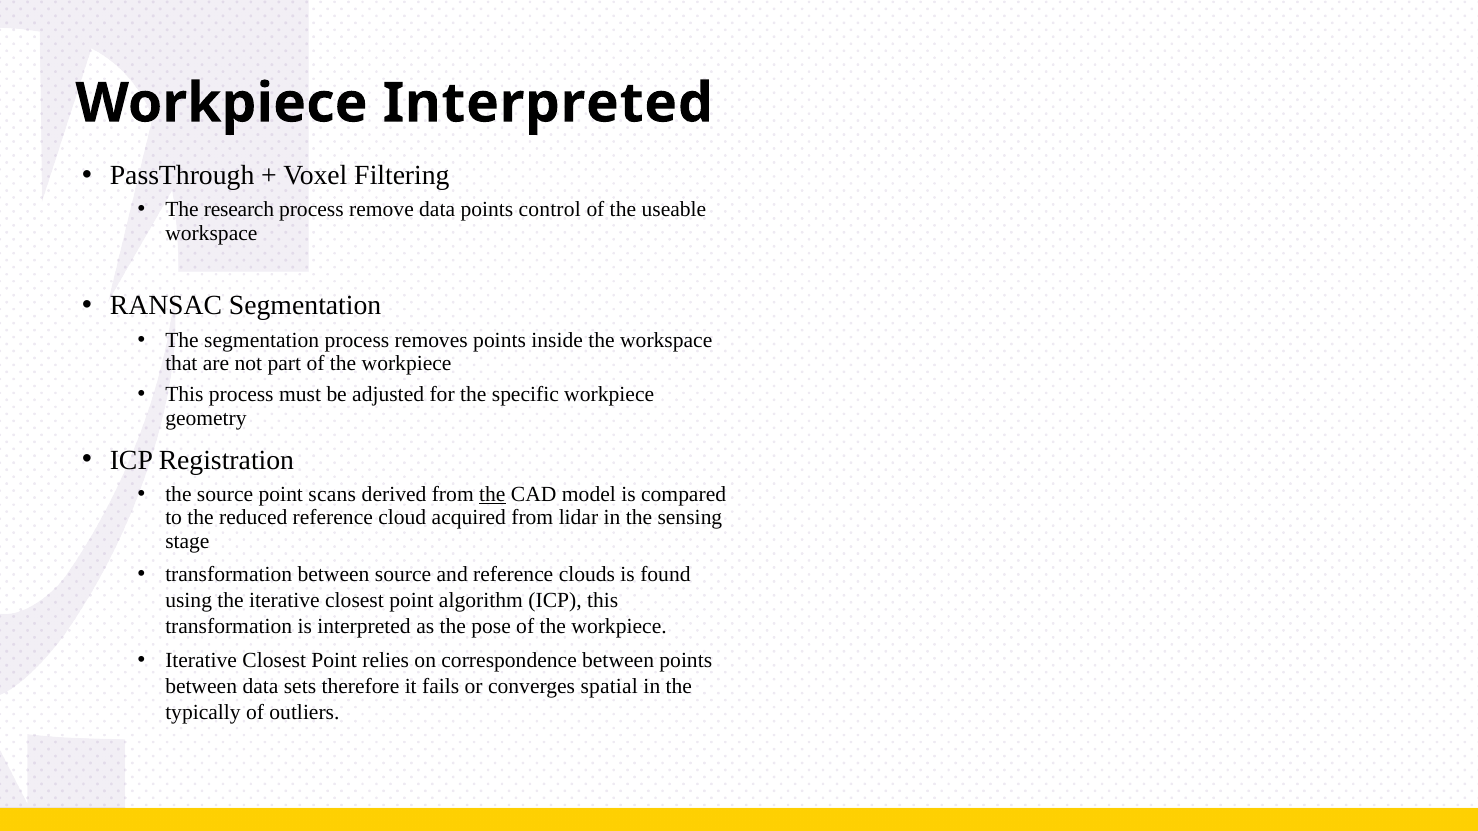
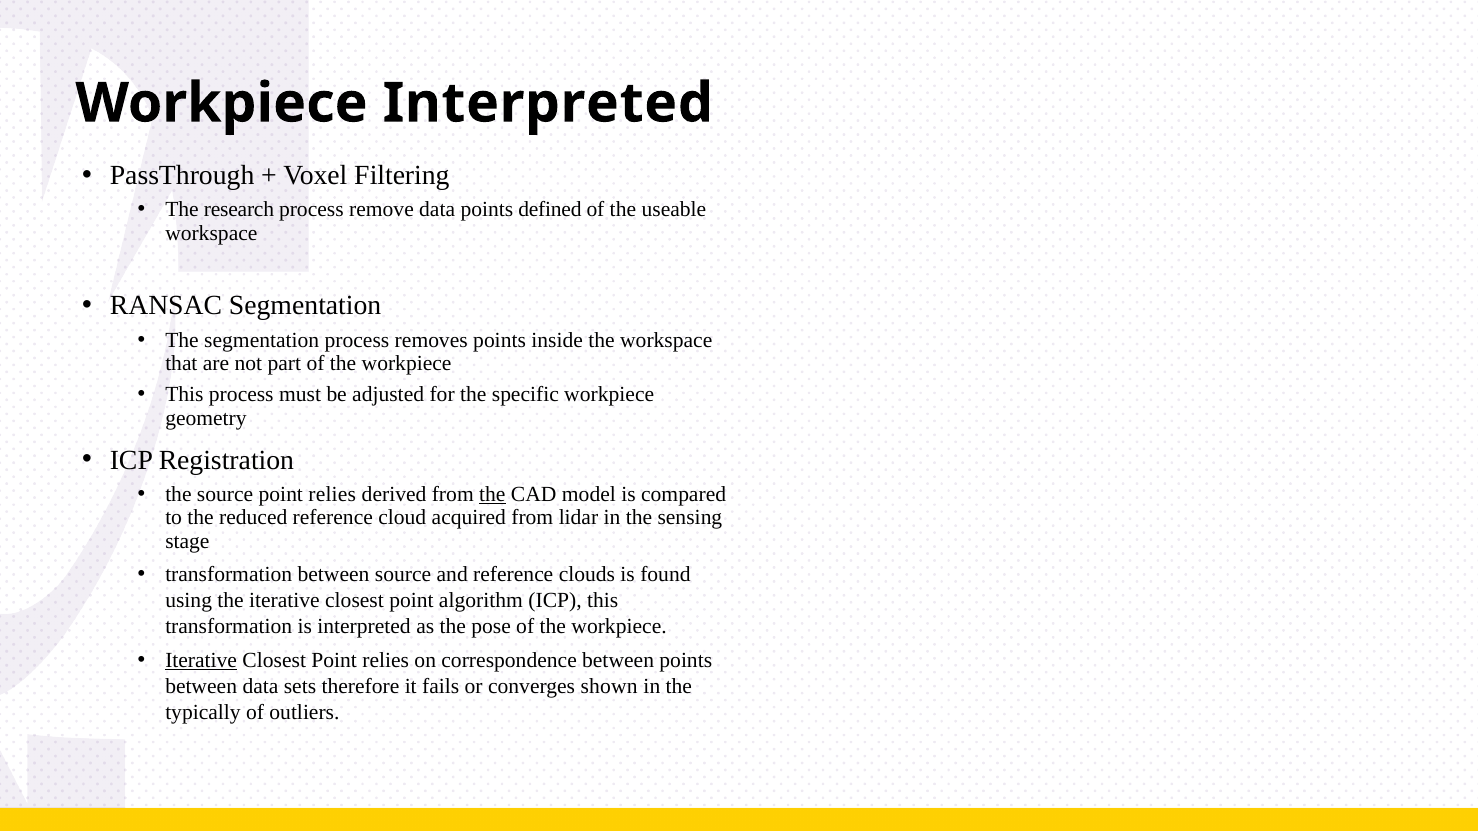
control: control -> defined
source point scans: scans -> relies
Iterative at (201, 661) underline: none -> present
spatial: spatial -> shown
